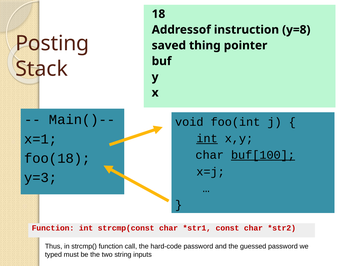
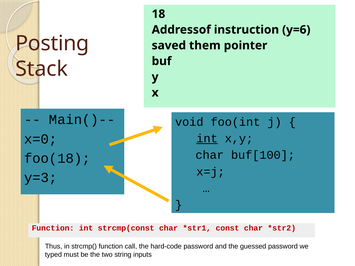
y=8: y=8 -> y=6
thing: thing -> them
x=1: x=1 -> x=0
buf[100 underline: present -> none
